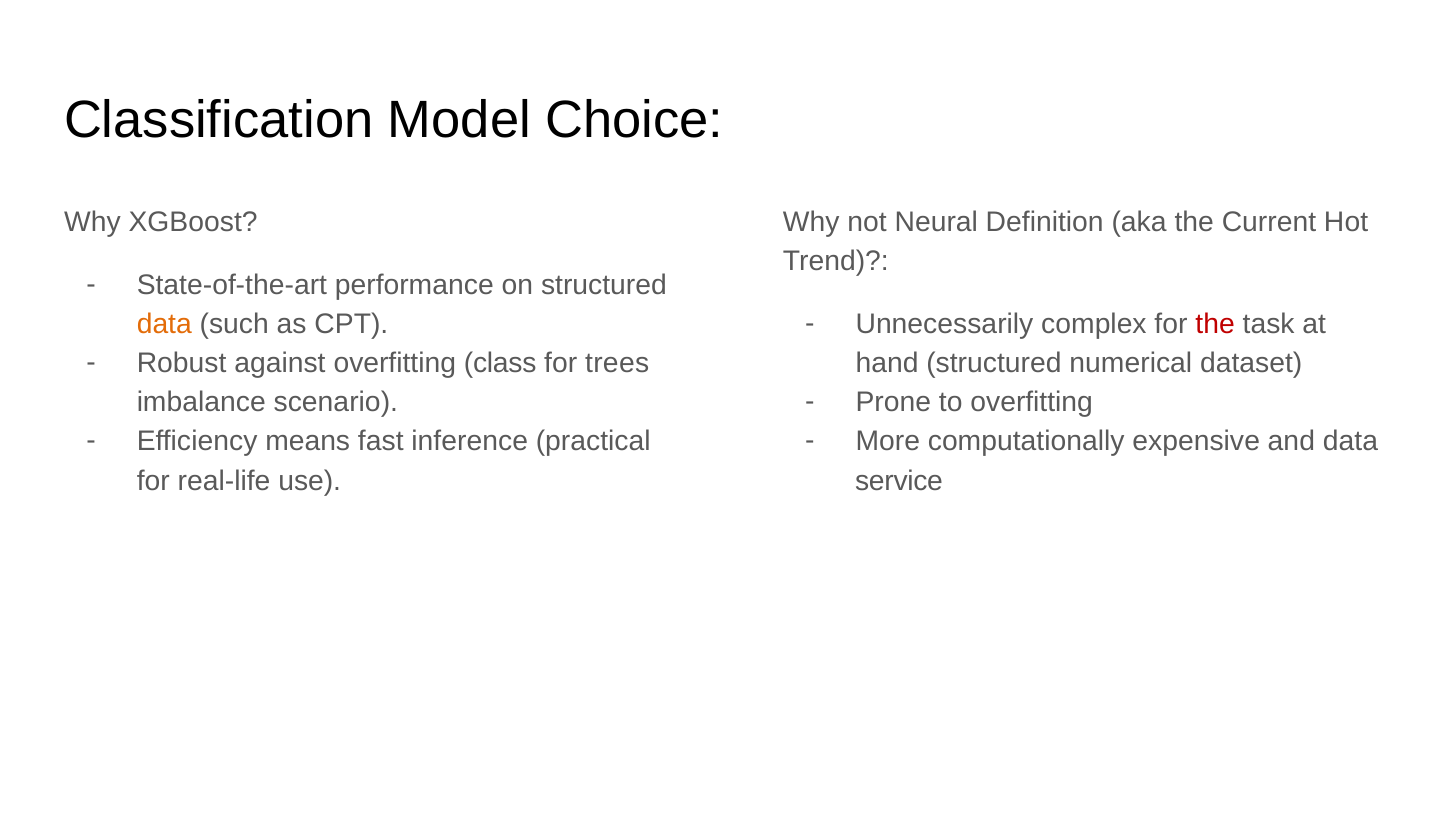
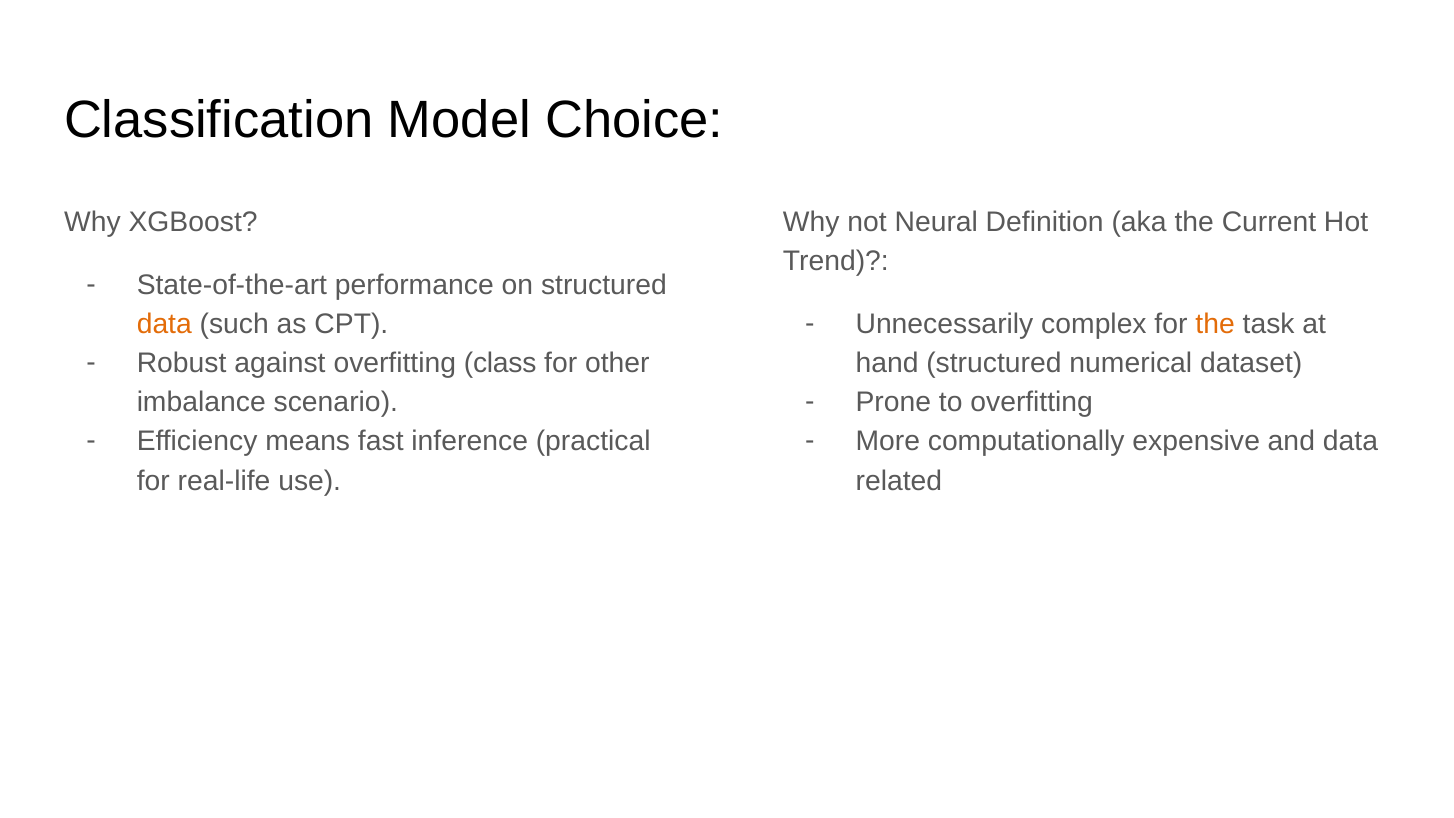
the at (1215, 324) colour: red -> orange
trees: trees -> other
service: service -> related
